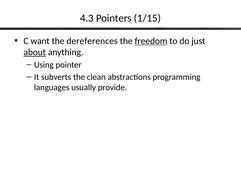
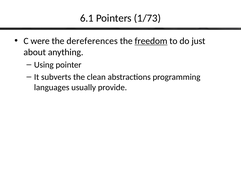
4.3: 4.3 -> 6.1
1/15: 1/15 -> 1/73
want: want -> were
about underline: present -> none
